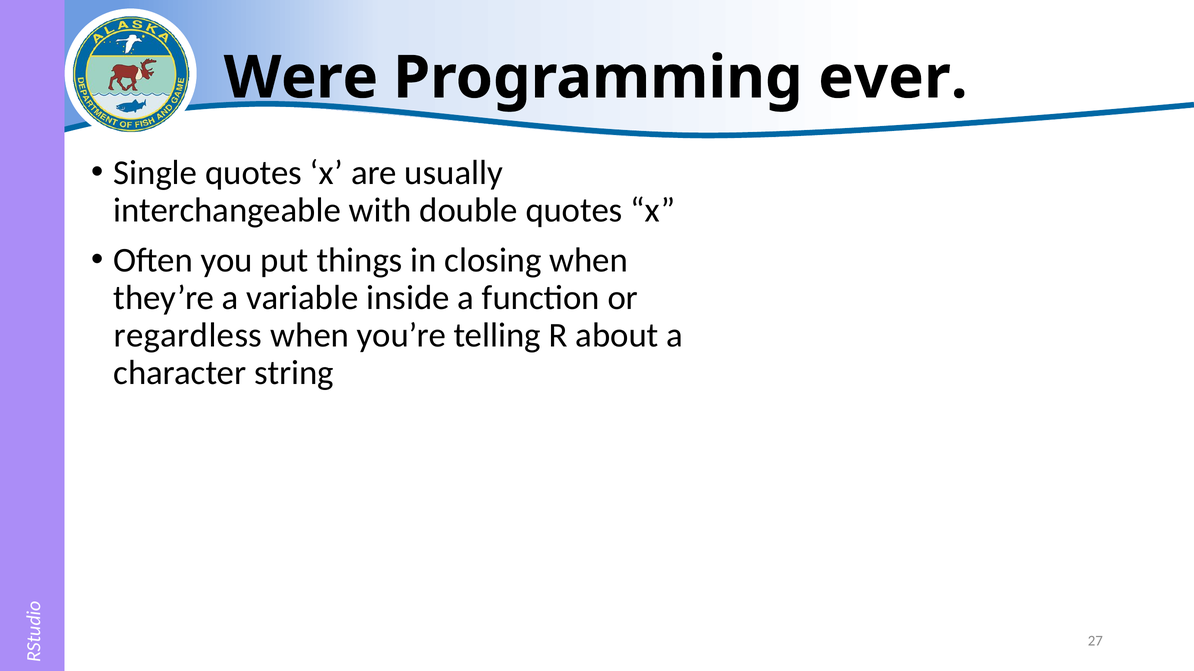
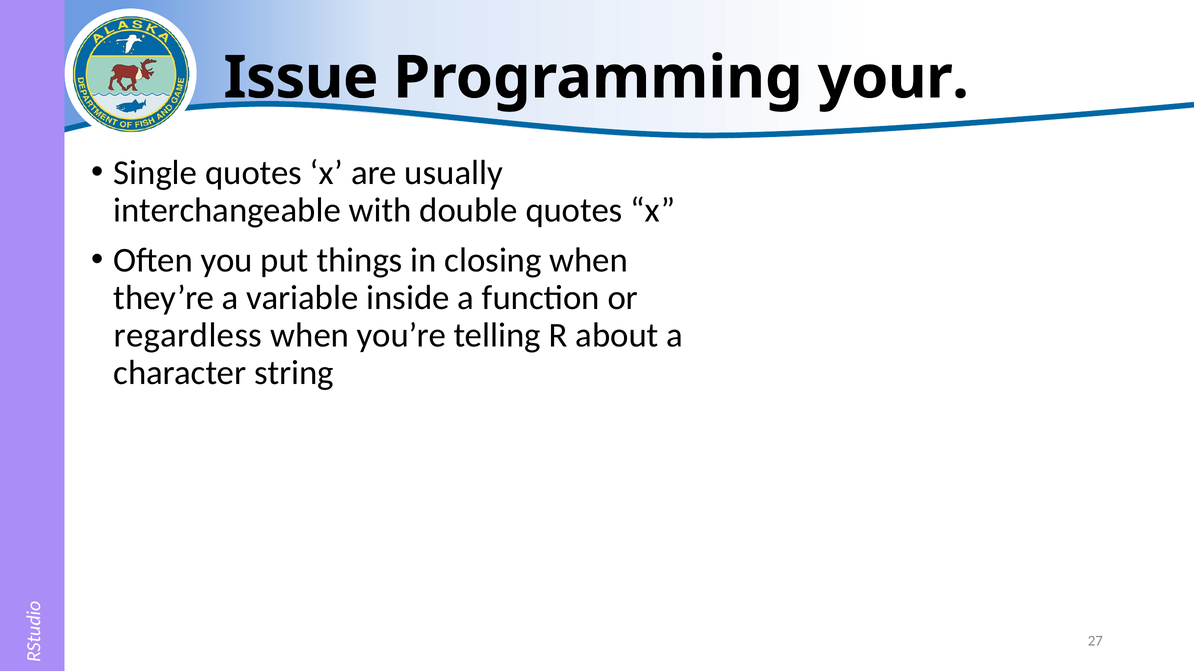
Were: Were -> Issue
ever: ever -> your
